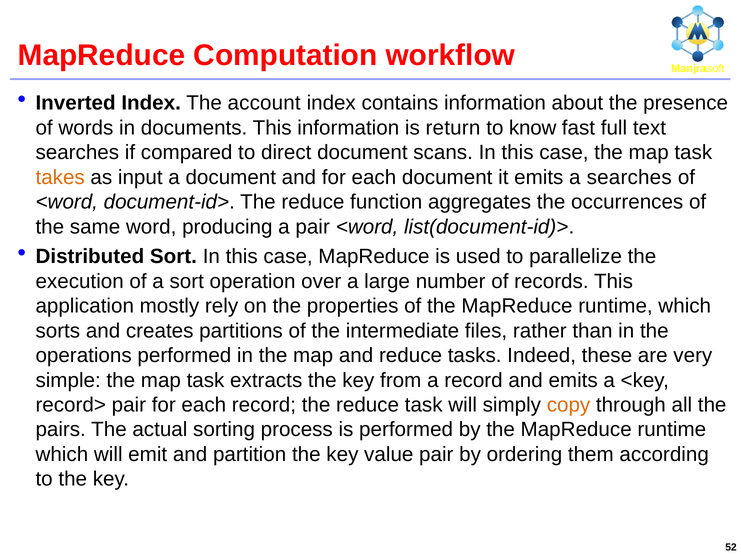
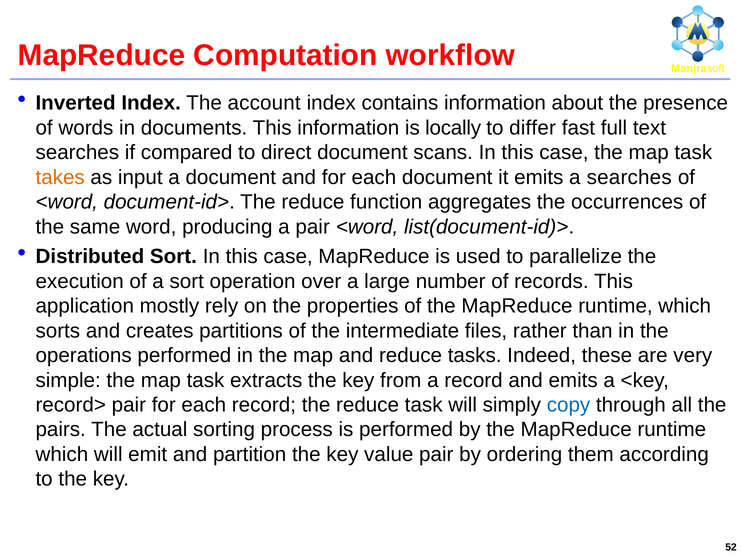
return: return -> locally
know: know -> differ
copy colour: orange -> blue
